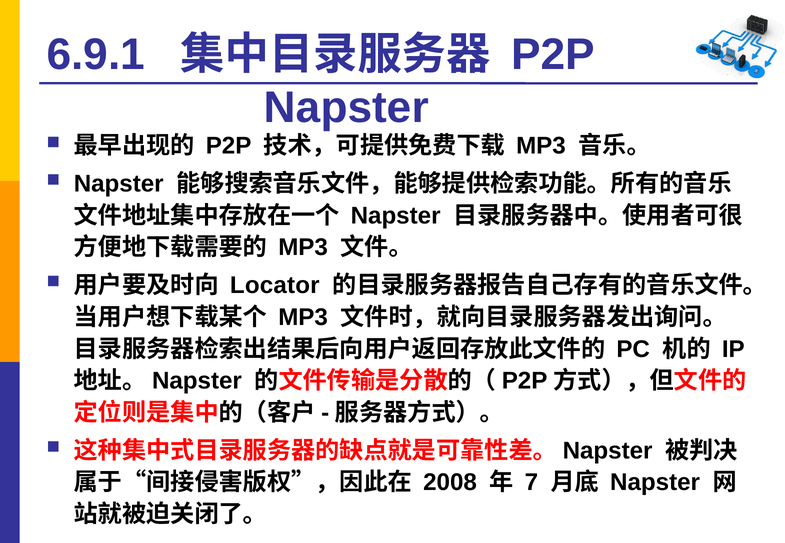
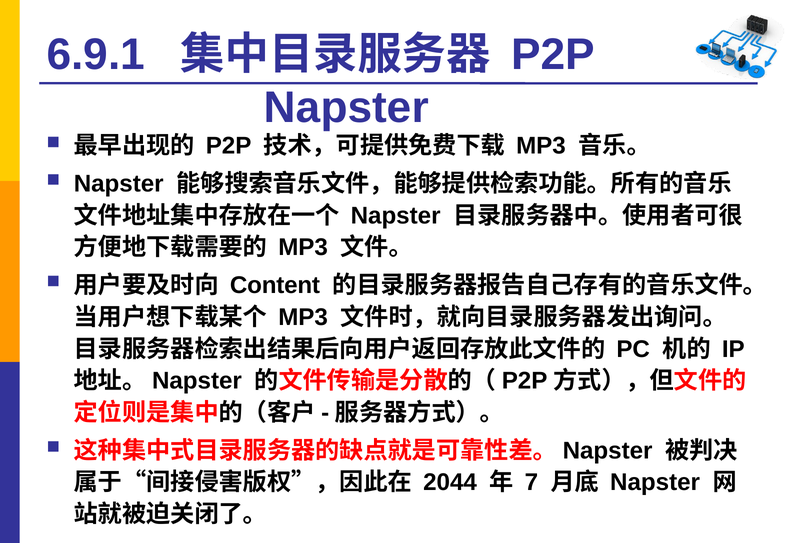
Locator: Locator -> Content
2008: 2008 -> 2044
